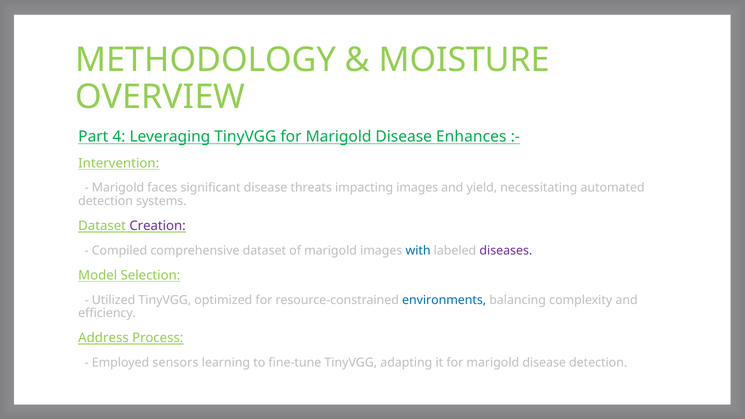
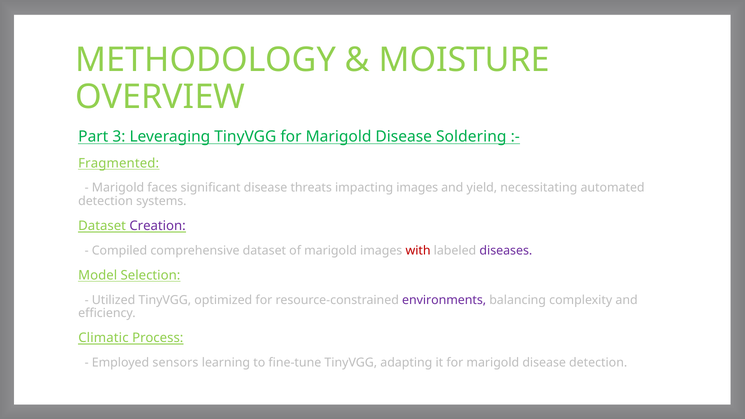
4: 4 -> 3
Enhances: Enhances -> Soldering
Intervention: Intervention -> Fragmented
with colour: blue -> red
environments colour: blue -> purple
Address: Address -> Climatic
